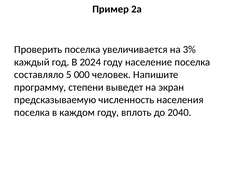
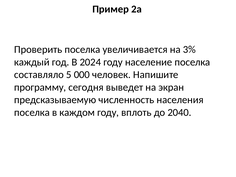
степени: степени -> сегодня
